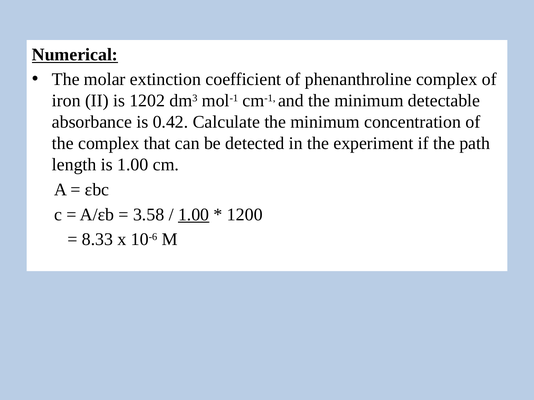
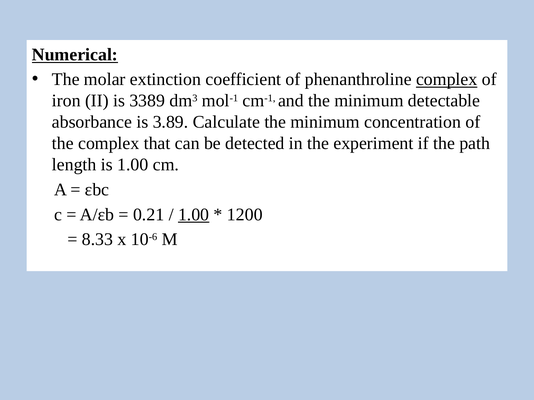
complex at (447, 80) underline: none -> present
1202: 1202 -> 3389
0.42: 0.42 -> 3.89
3.58: 3.58 -> 0.21
